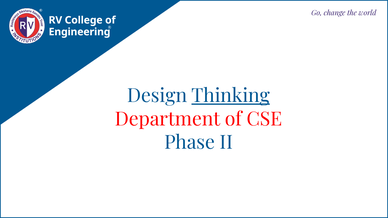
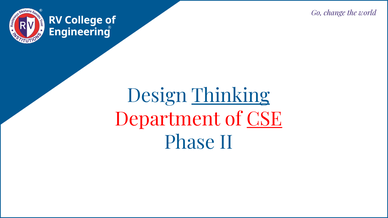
CSE underline: none -> present
